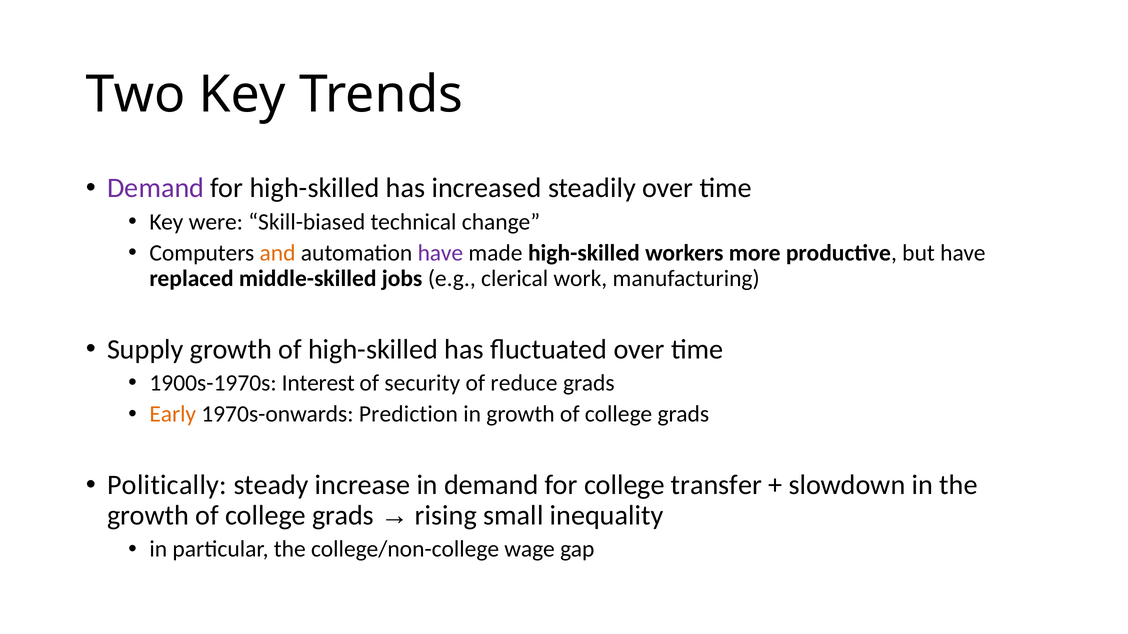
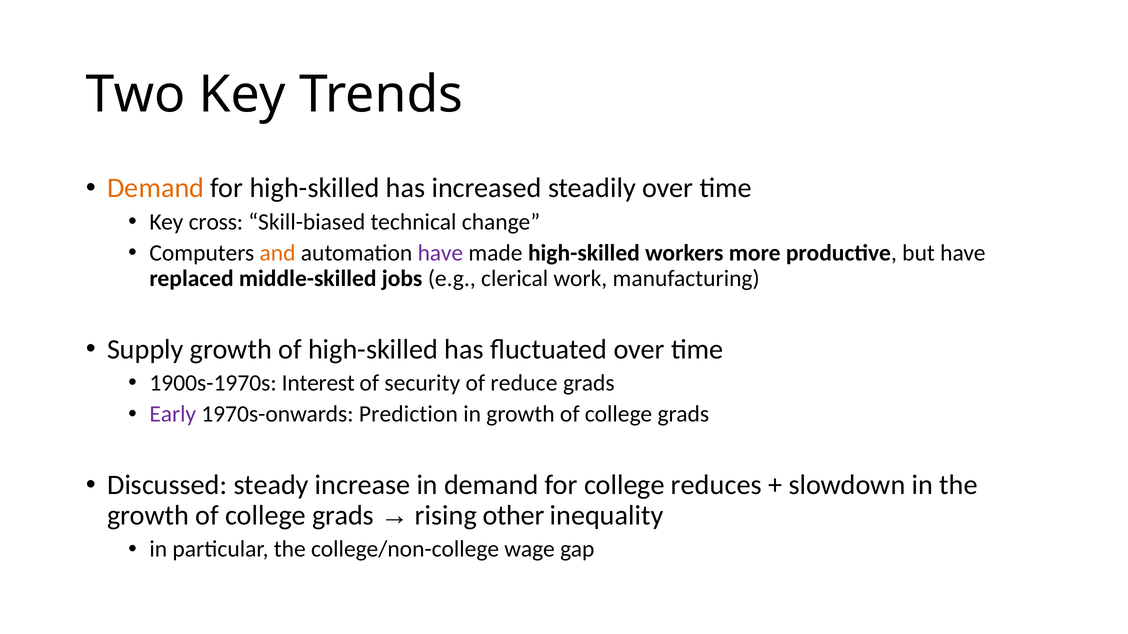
Demand at (156, 188) colour: purple -> orange
were: were -> cross
Early colour: orange -> purple
Politically: Politically -> Discussed
transfer: transfer -> reduces
small: small -> other
